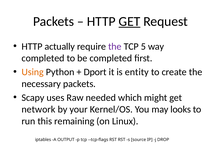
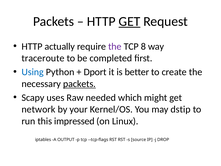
5: 5 -> 8
completed at (43, 58): completed -> traceroute
Using colour: orange -> blue
entity: entity -> better
packets at (79, 84) underline: none -> present
looks: looks -> dstip
remaining: remaining -> impressed
